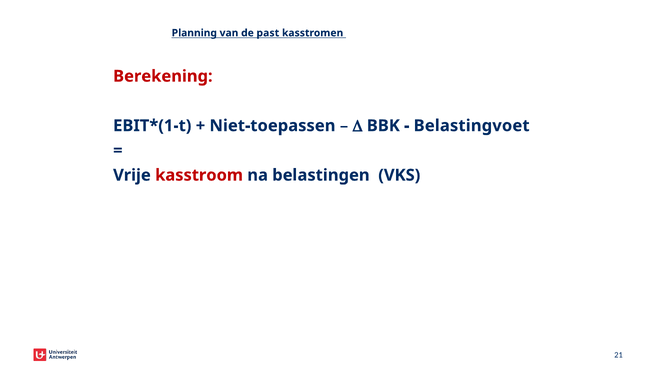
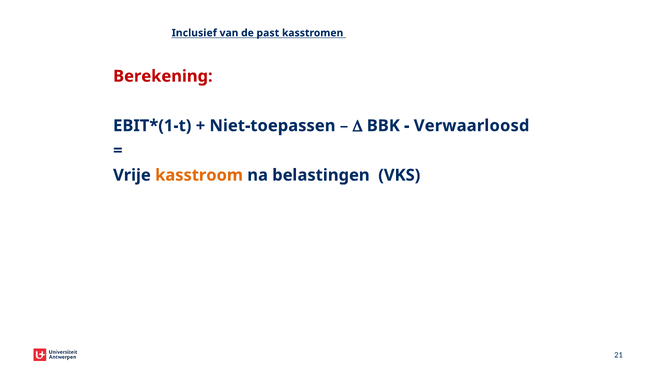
Planning: Planning -> Inclusief
Belastingvoet: Belastingvoet -> Verwaarloosd
kasstroom colour: red -> orange
